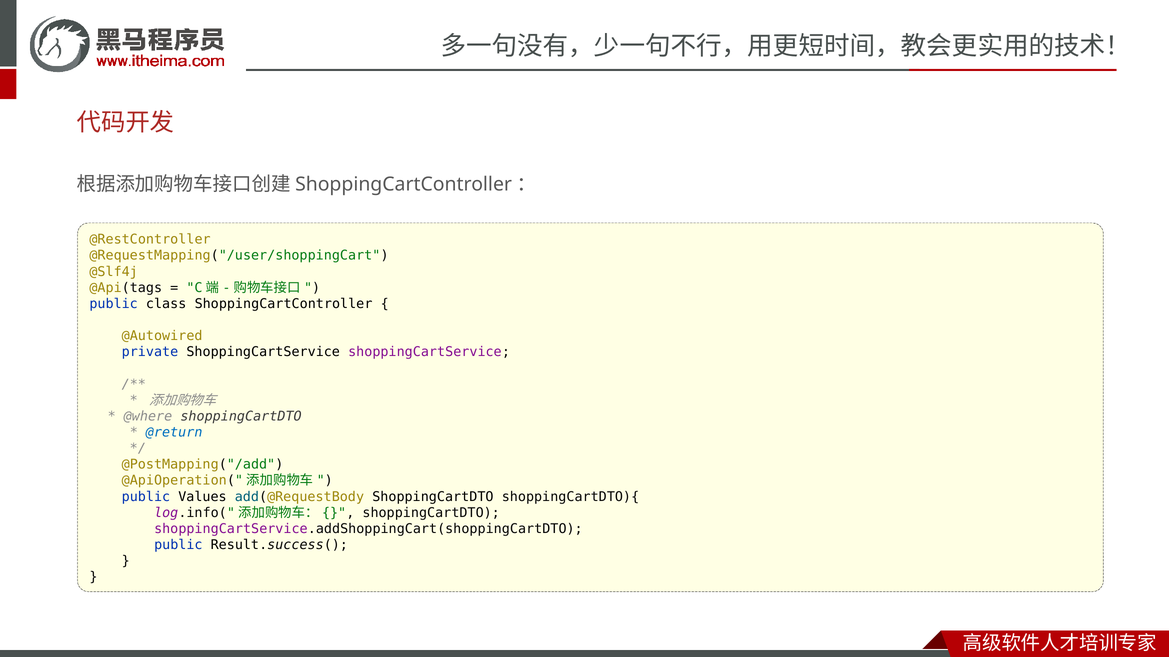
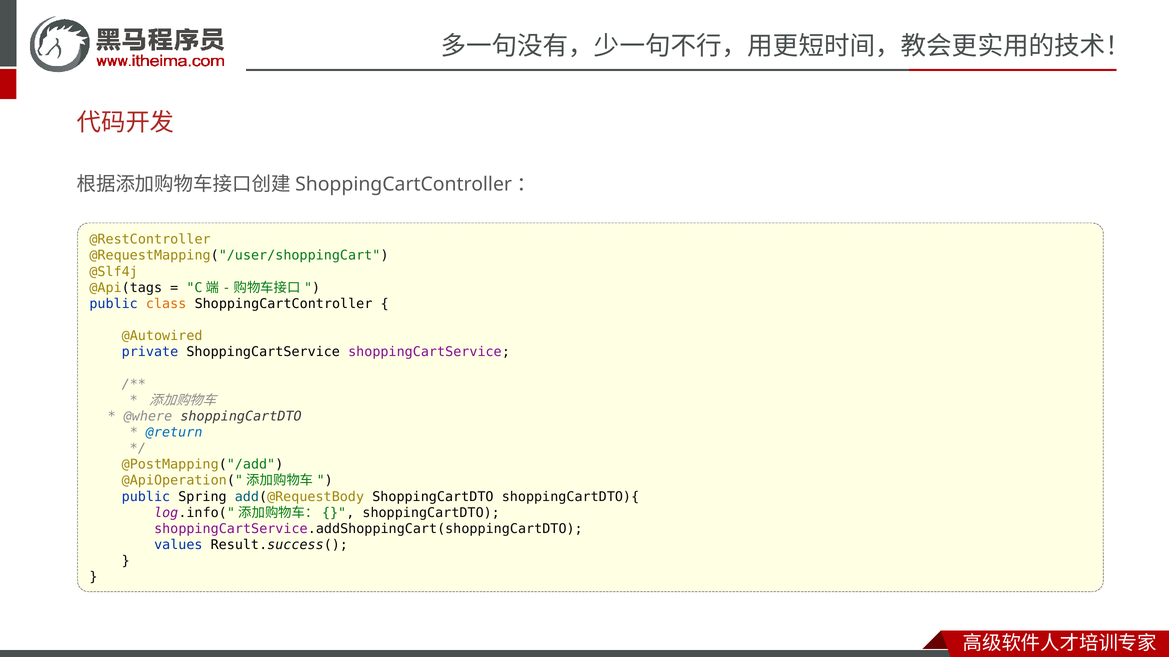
class colour: black -> orange
Values: Values -> Spring
public at (178, 545): public -> values
